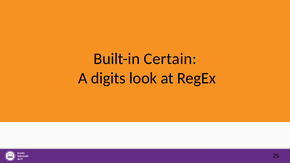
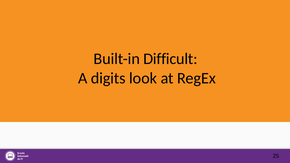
Certain: Certain -> Difficult
